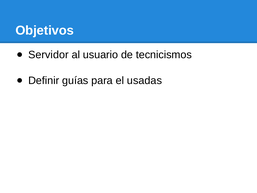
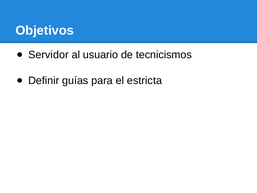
usadas: usadas -> estricta
